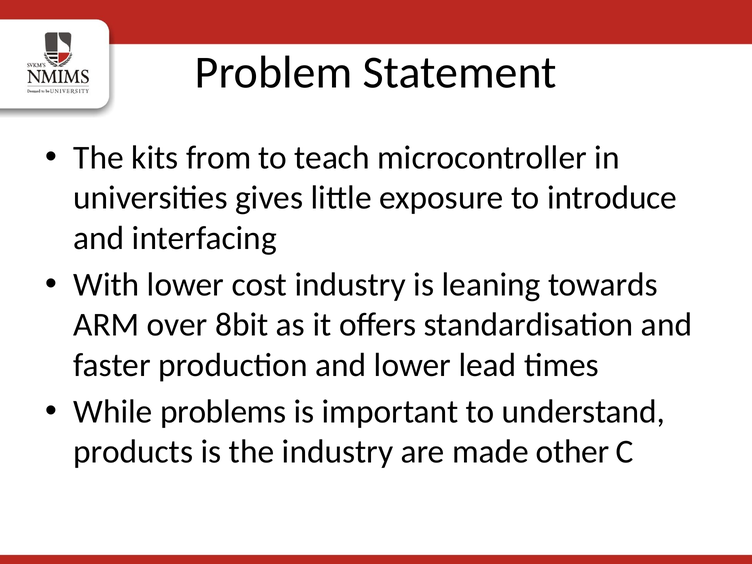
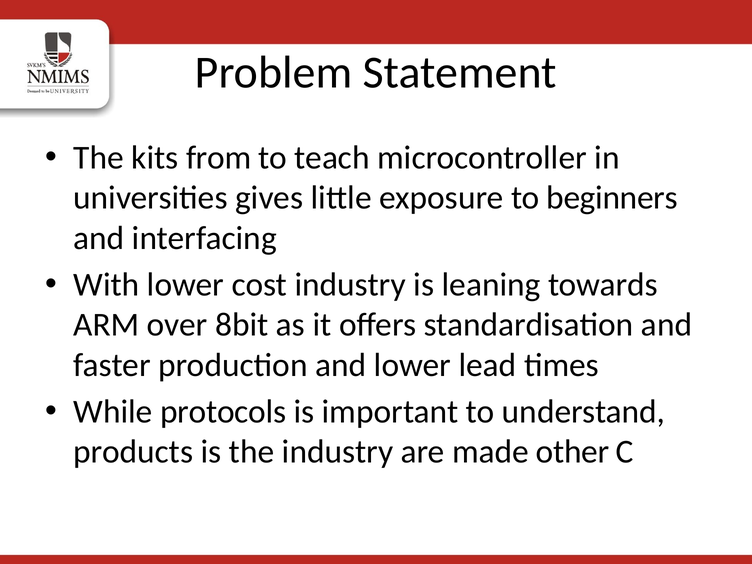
introduce: introduce -> beginners
problems: problems -> protocols
